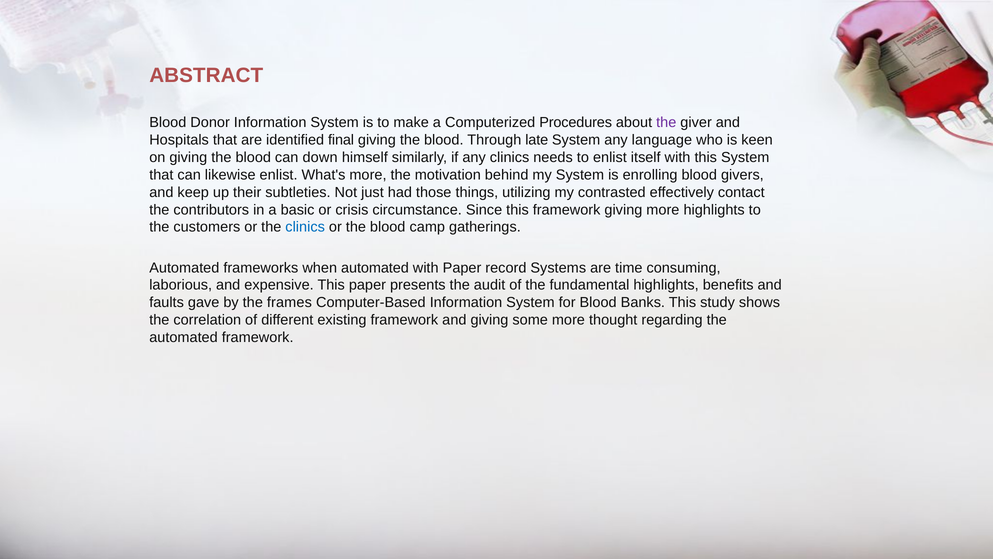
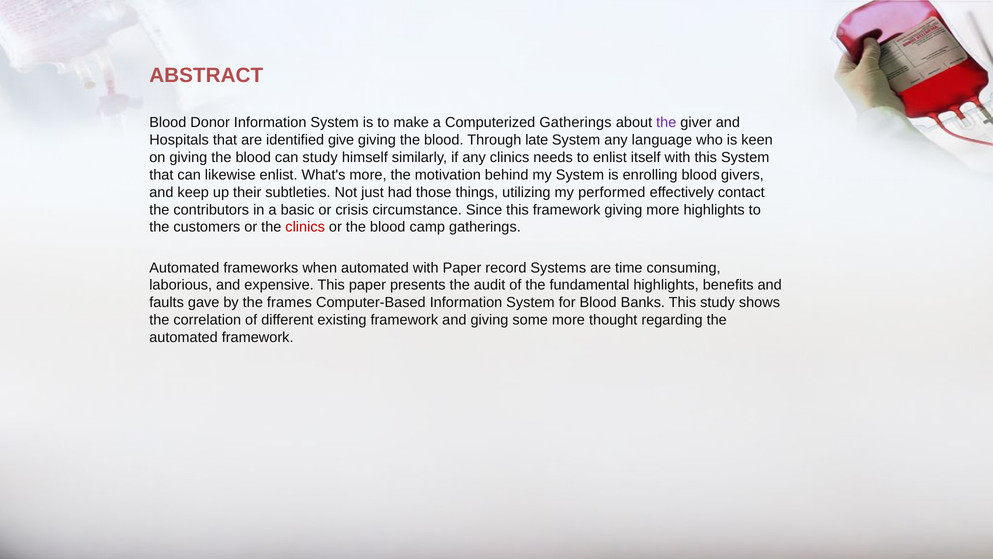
Computerized Procedures: Procedures -> Gatherings
final: final -> give
can down: down -> study
contrasted: contrasted -> performed
clinics at (305, 227) colour: blue -> red
